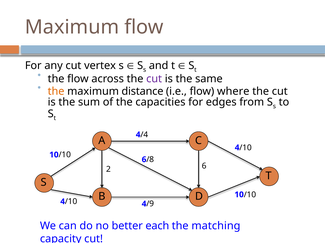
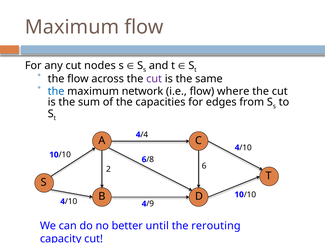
vertex: vertex -> nodes
the at (56, 92) colour: orange -> blue
distance: distance -> network
each: each -> until
matching: matching -> rerouting
